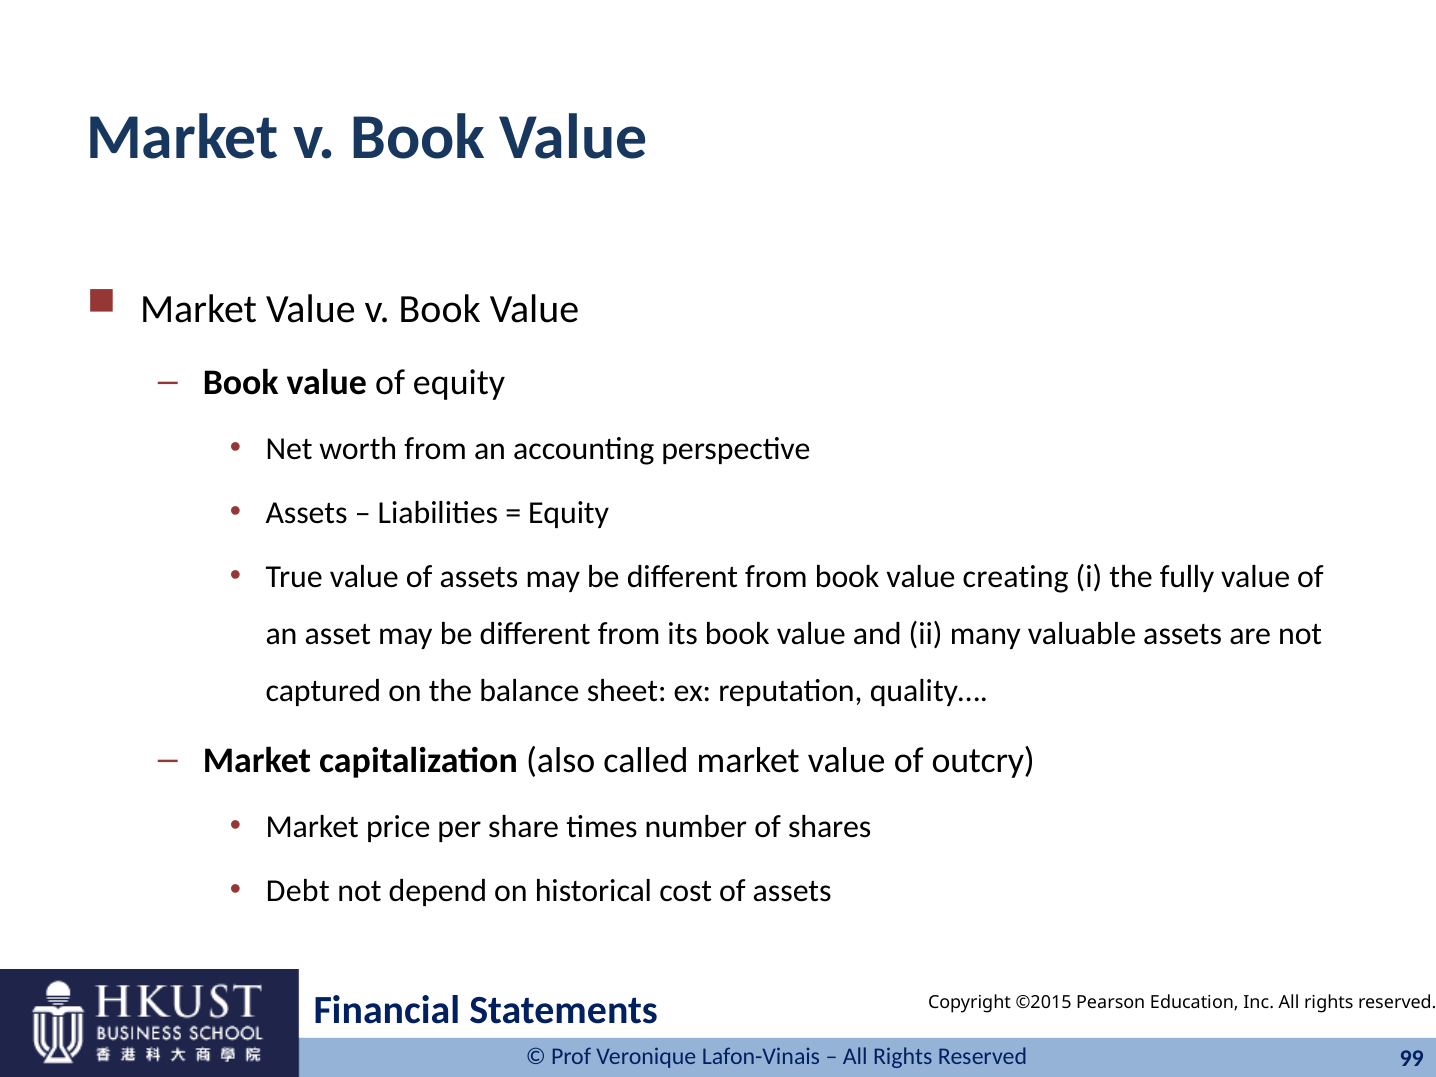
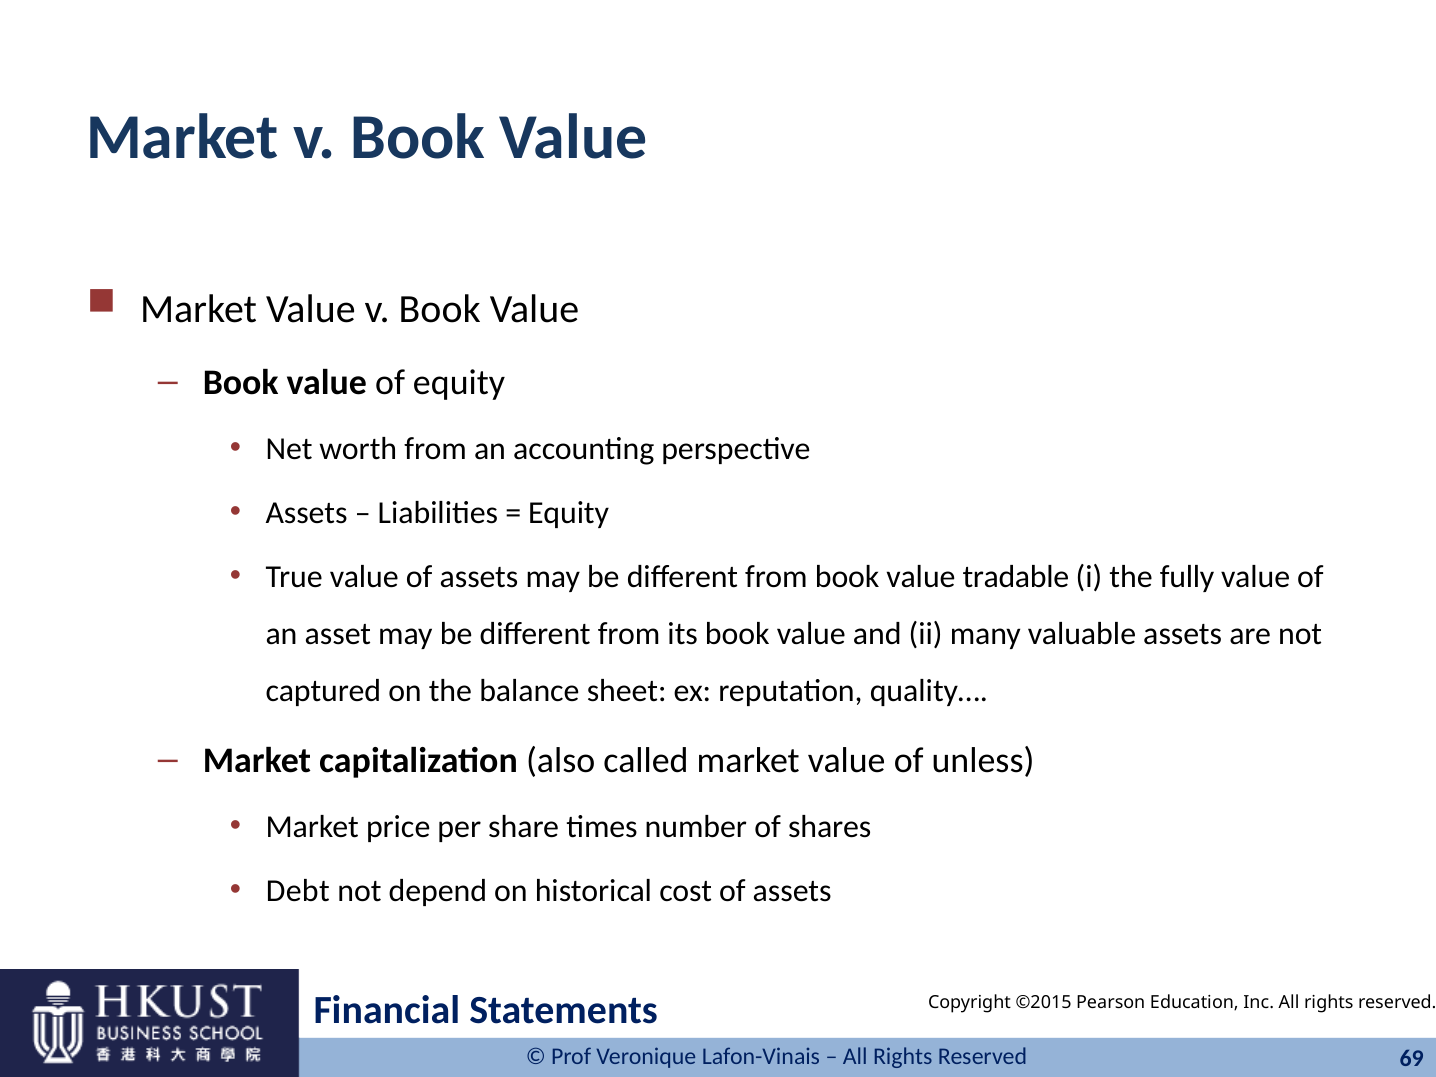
creating: creating -> tradable
outcry: outcry -> unless
99: 99 -> 69
